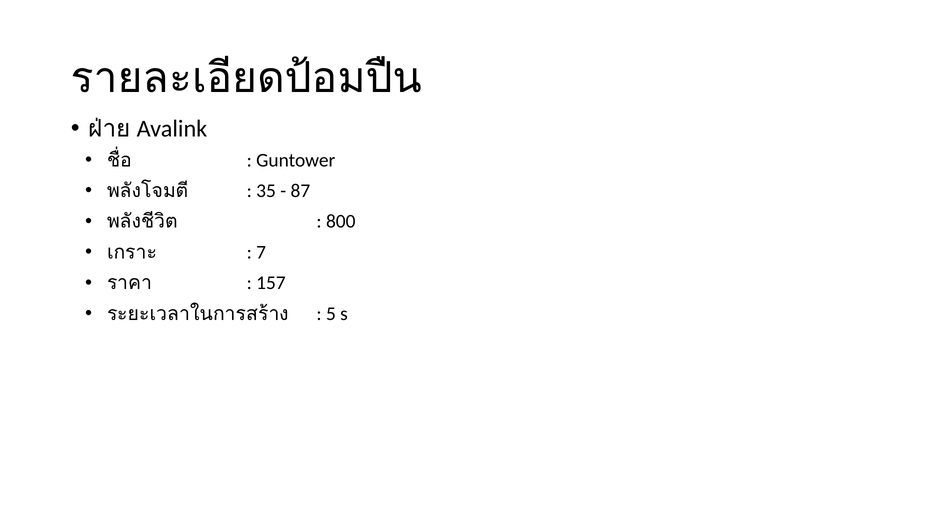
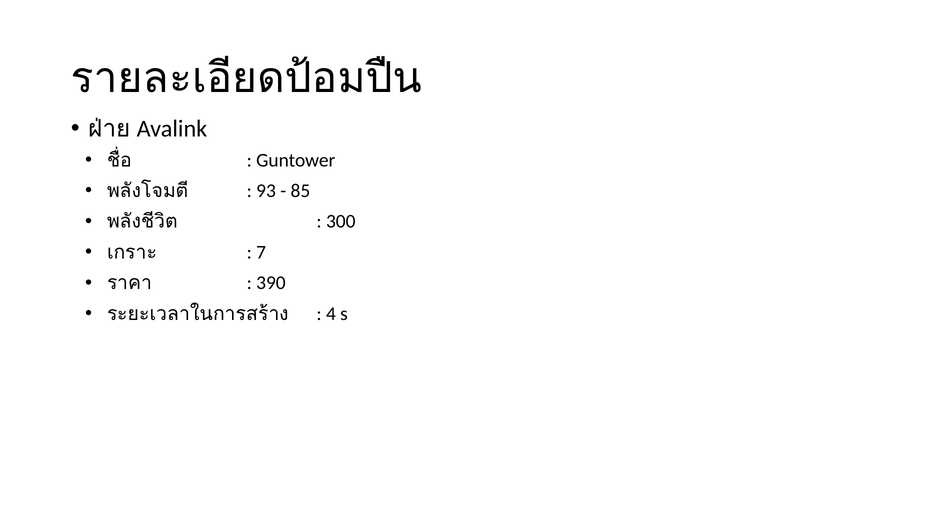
35: 35 -> 93
87: 87 -> 85
800: 800 -> 300
157: 157 -> 390
5: 5 -> 4
